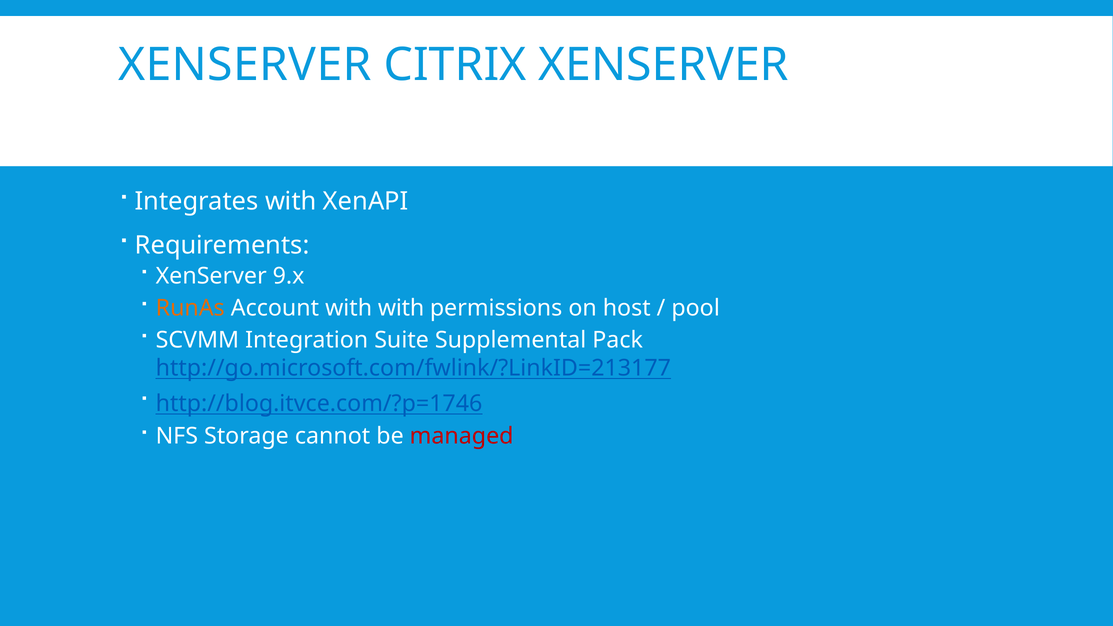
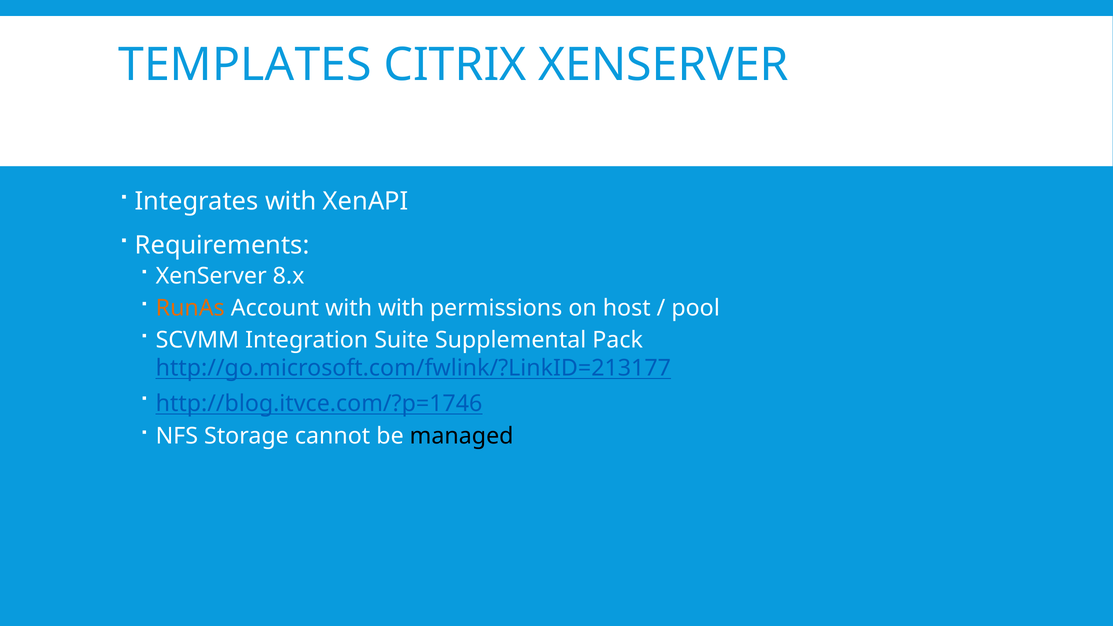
XENSERVER at (245, 65): XENSERVER -> TEMPLATES
9.x: 9.x -> 8.x
managed colour: red -> black
